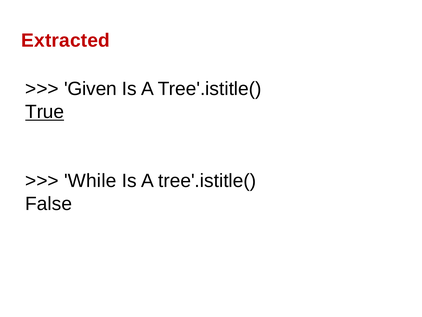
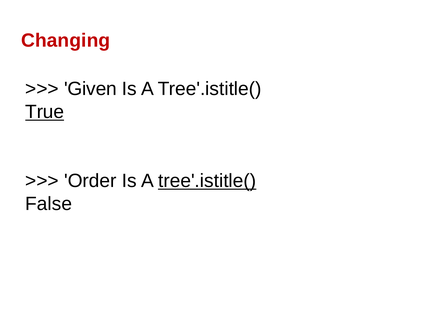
Extracted: Extracted -> Changing
While: While -> Order
tree'.istitle( at (207, 181) underline: none -> present
